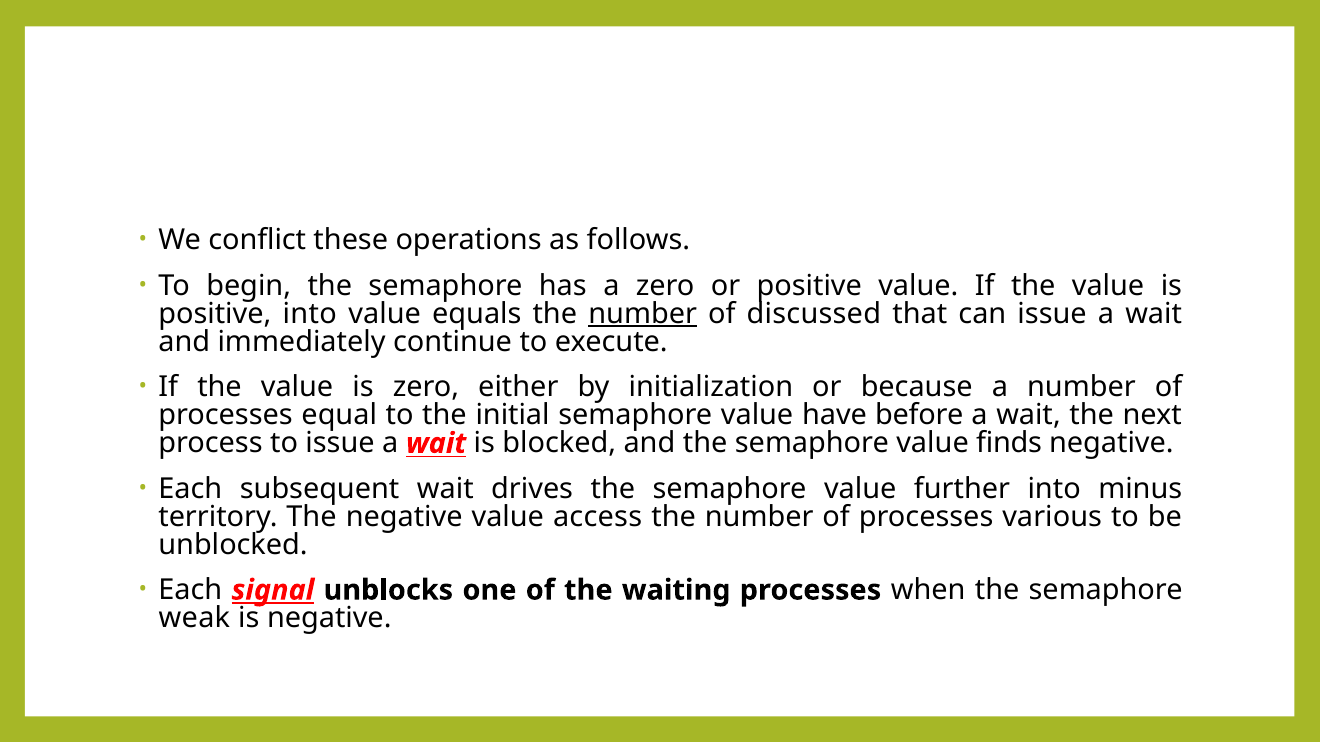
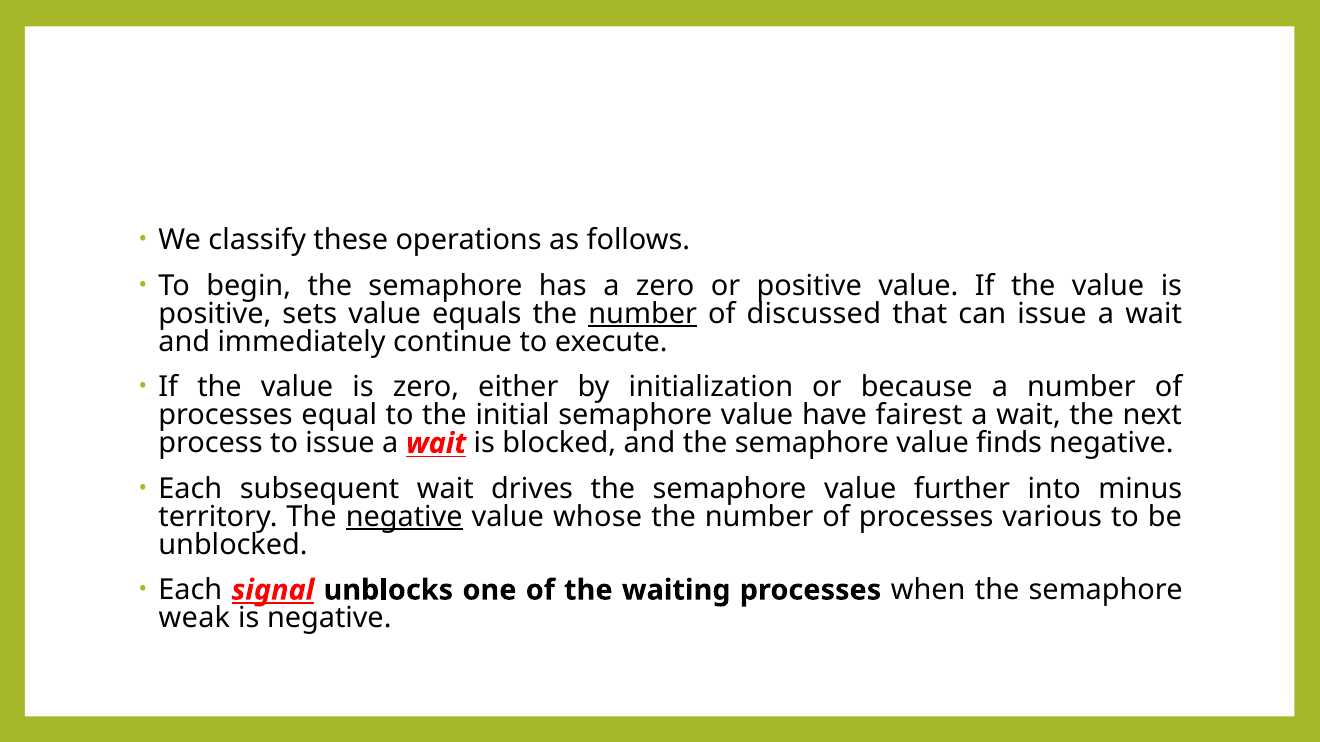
conflict: conflict -> classify
positive into: into -> sets
before: before -> fairest
negative at (404, 517) underline: none -> present
access: access -> whose
